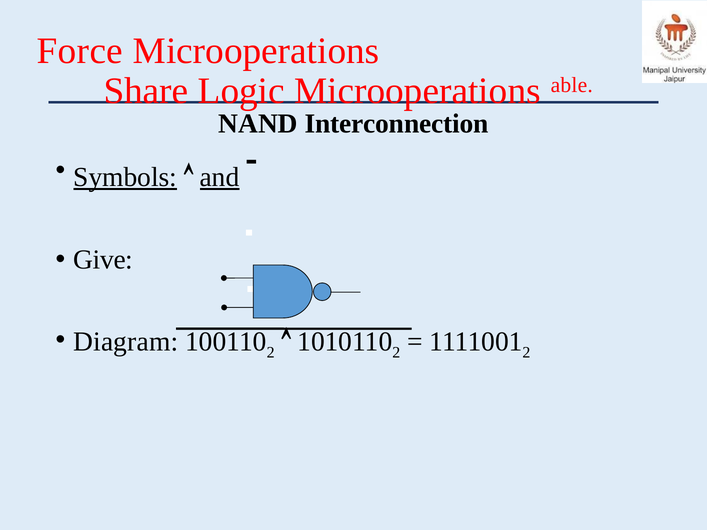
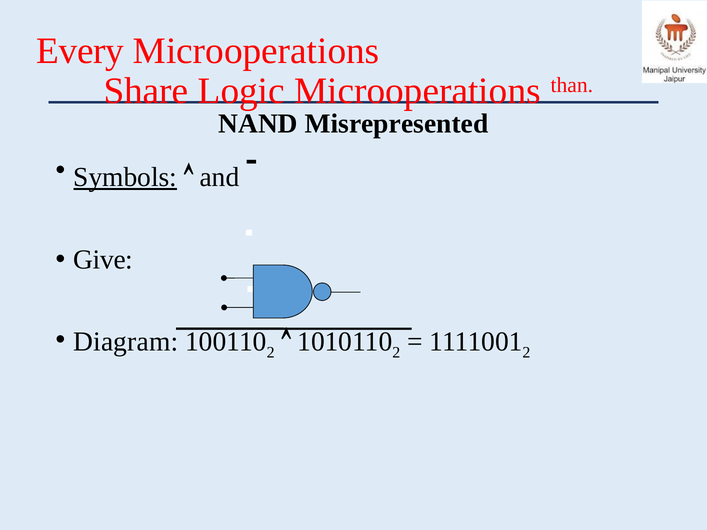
Force: Force -> Every
able: able -> than
Interconnection: Interconnection -> Misrepresented
and underline: present -> none
